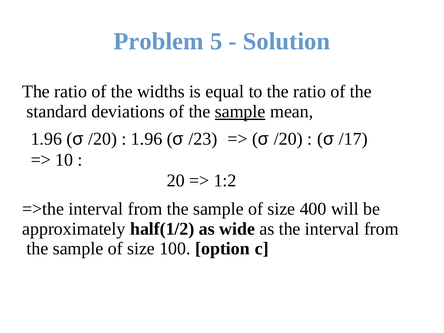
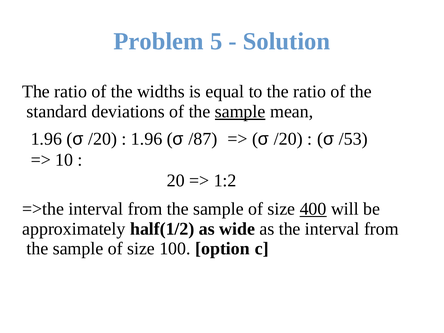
/23: /23 -> /87
/17: /17 -> /53
400 underline: none -> present
